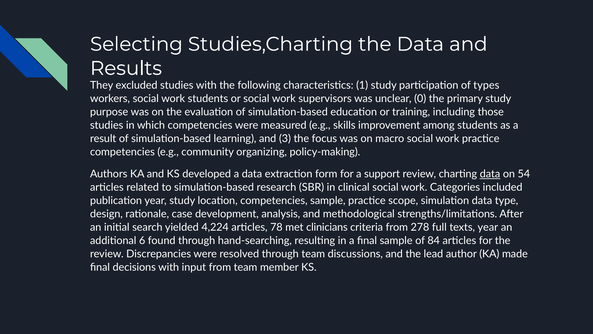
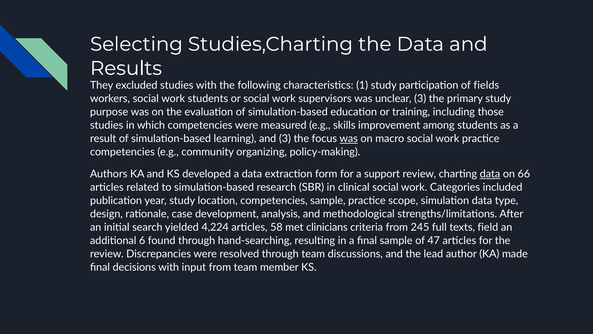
types: types -> fields
unclear 0: 0 -> 3
was at (349, 138) underline: none -> present
54: 54 -> 66
78: 78 -> 58
278: 278 -> 245
texts year: year -> field
84: 84 -> 47
